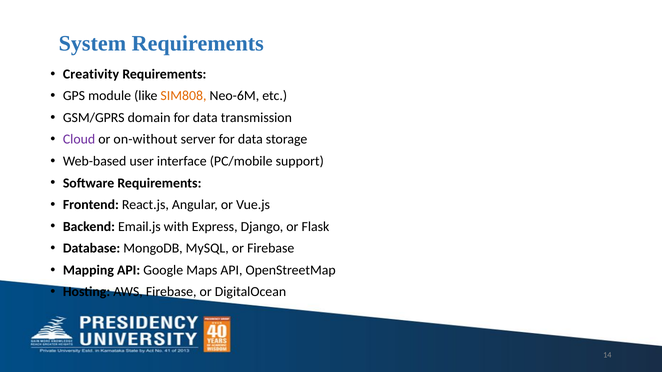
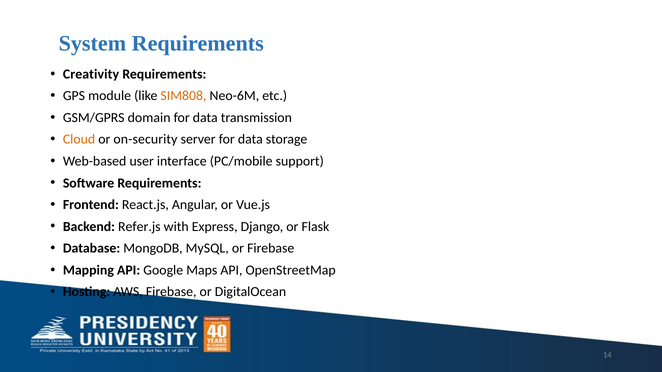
Cloud colour: purple -> orange
on-without: on-without -> on-security
Email.js: Email.js -> Refer.js
